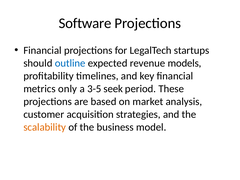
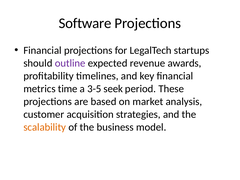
outline colour: blue -> purple
models: models -> awards
only: only -> time
